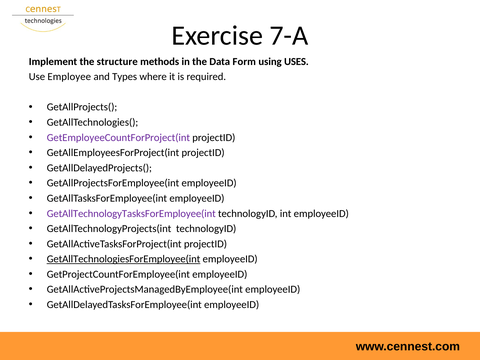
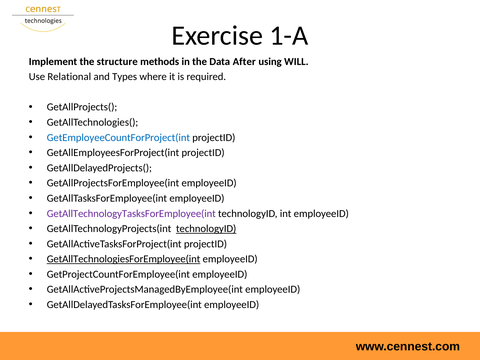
7-A: 7-A -> 1-A
Form: Form -> After
USES: USES -> WILL
Employee: Employee -> Relational
GetEmployeeCountForProject(int colour: purple -> blue
technologyID at (206, 229) underline: none -> present
